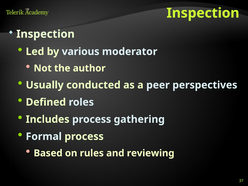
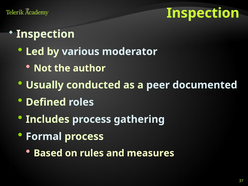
perspectives: perspectives -> documented
reviewing: reviewing -> measures
